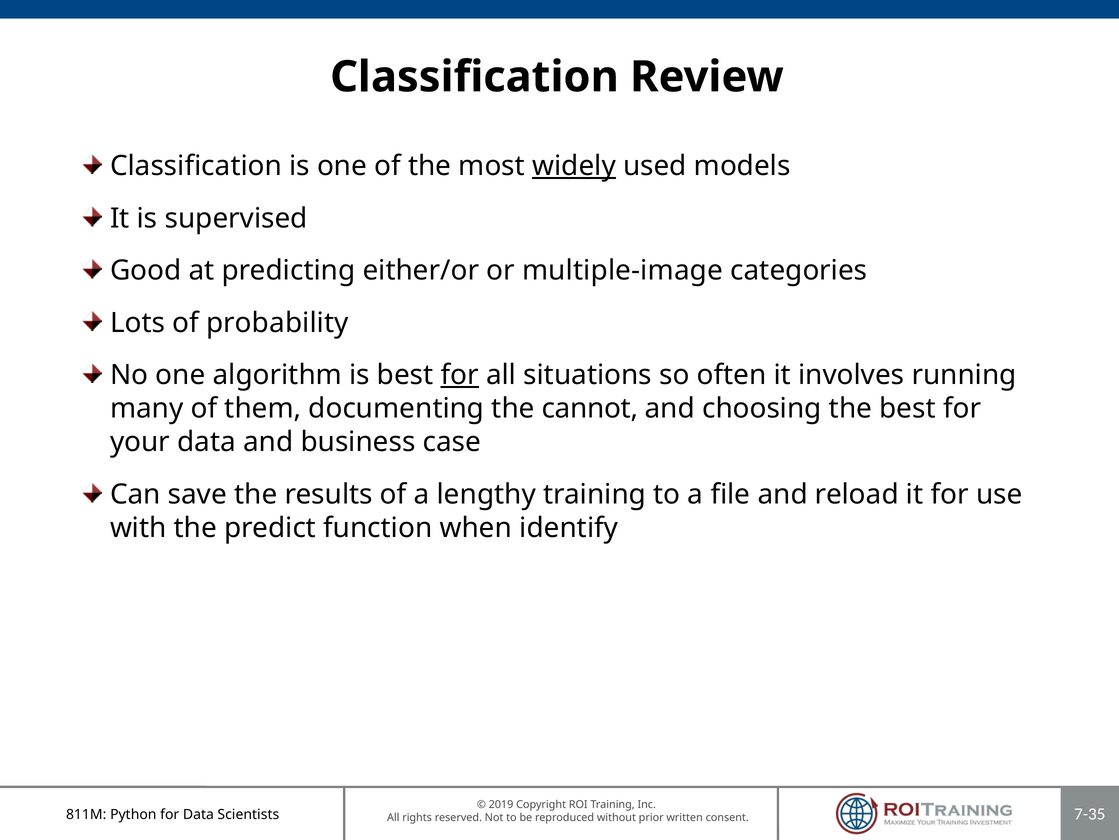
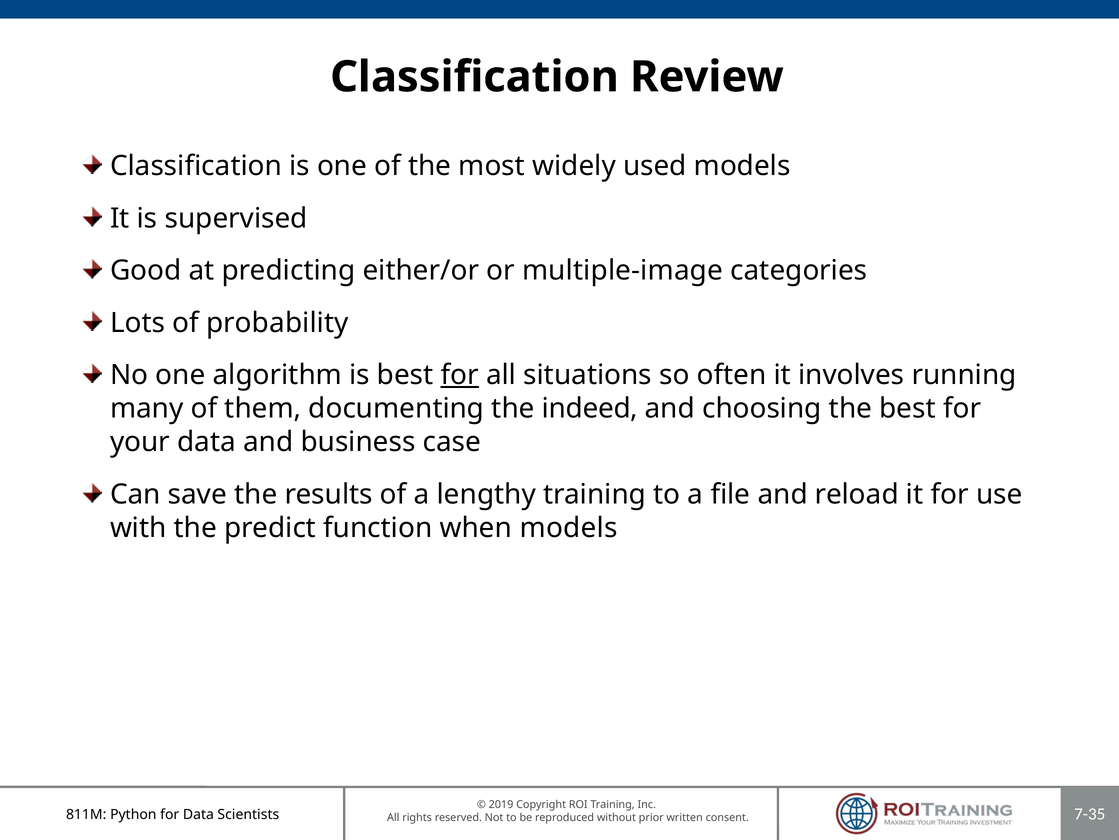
widely underline: present -> none
cannot: cannot -> indeed
when identify: identify -> models
